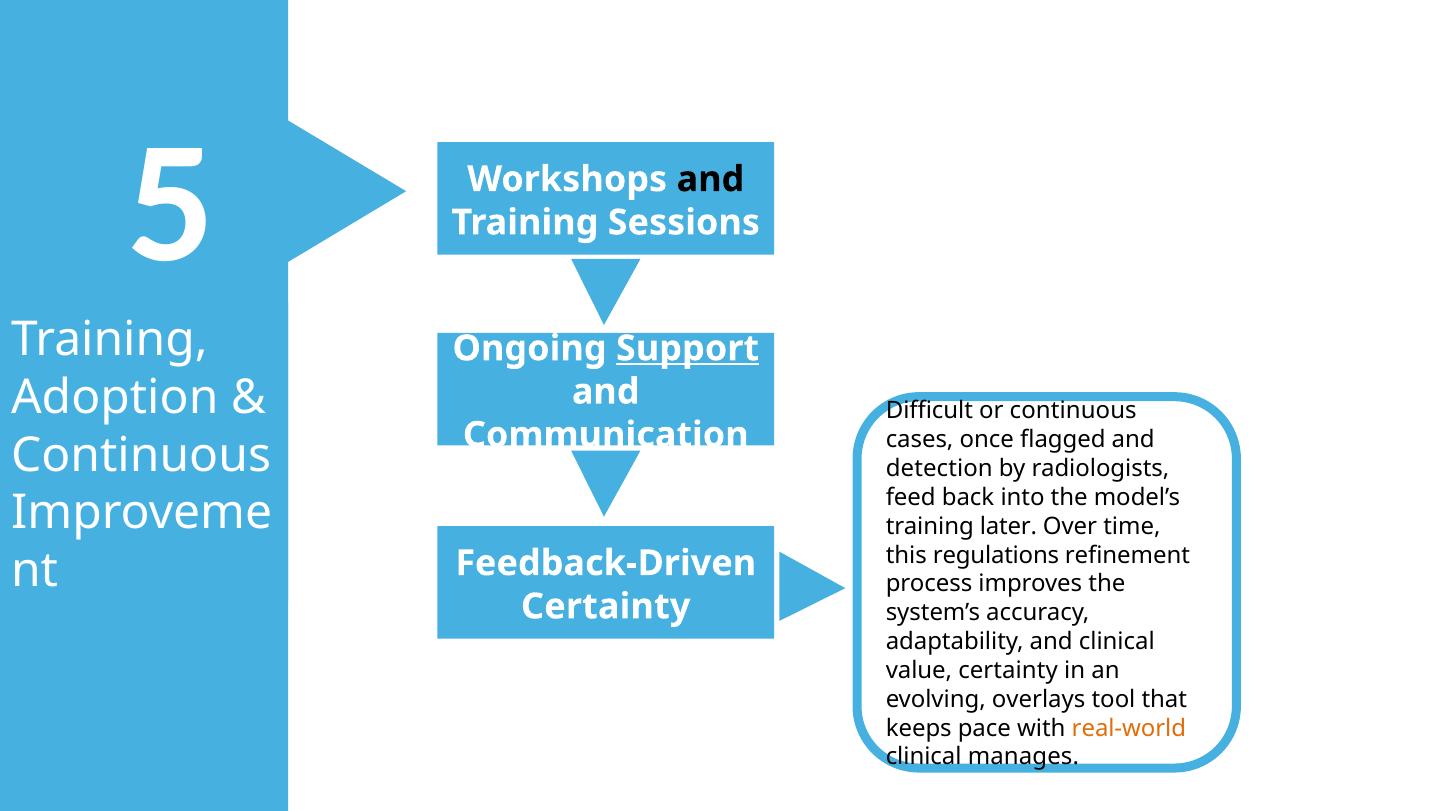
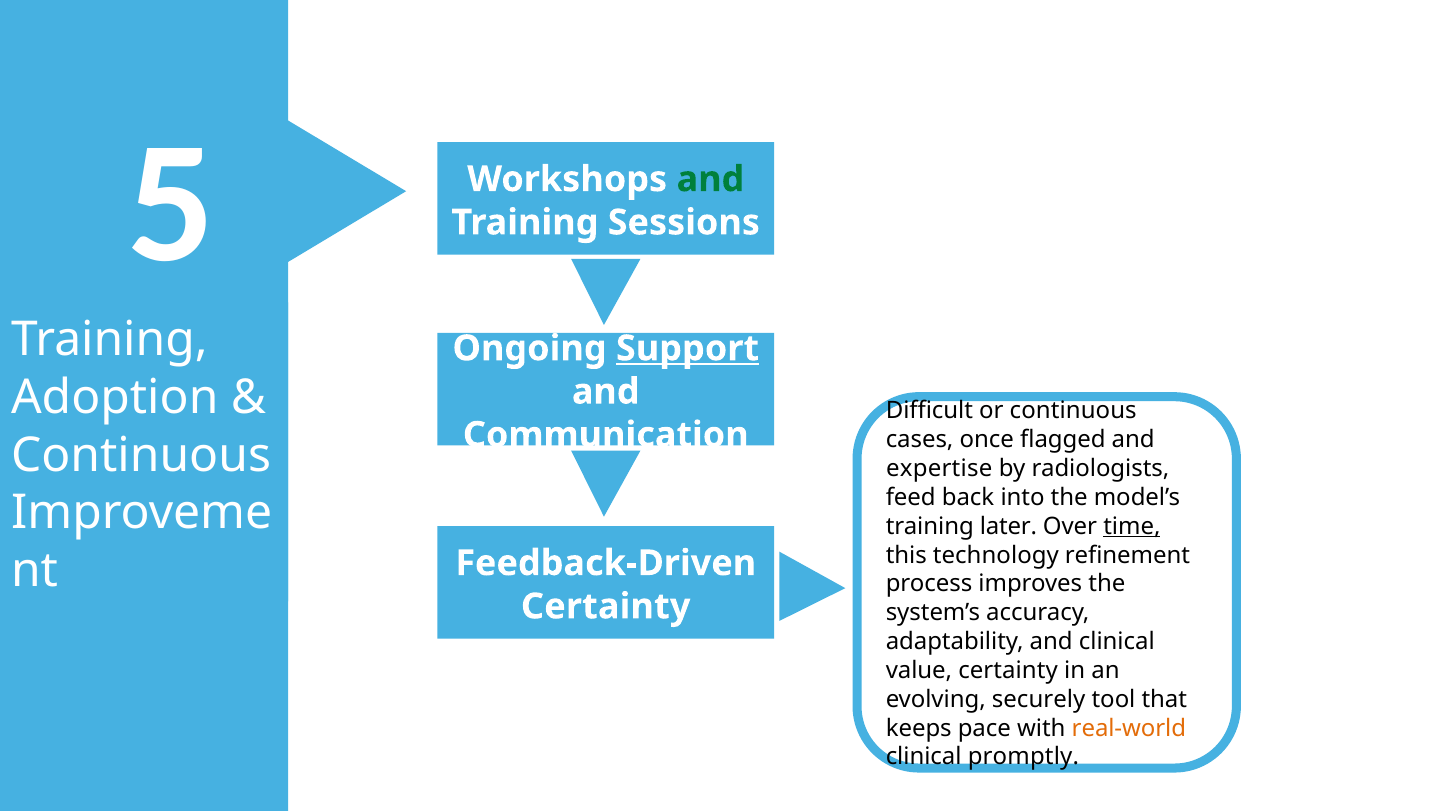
and at (710, 179) colour: black -> green
detection: detection -> expertise
time underline: none -> present
regulations: regulations -> technology
overlays: overlays -> securely
manages: manages -> promptly
